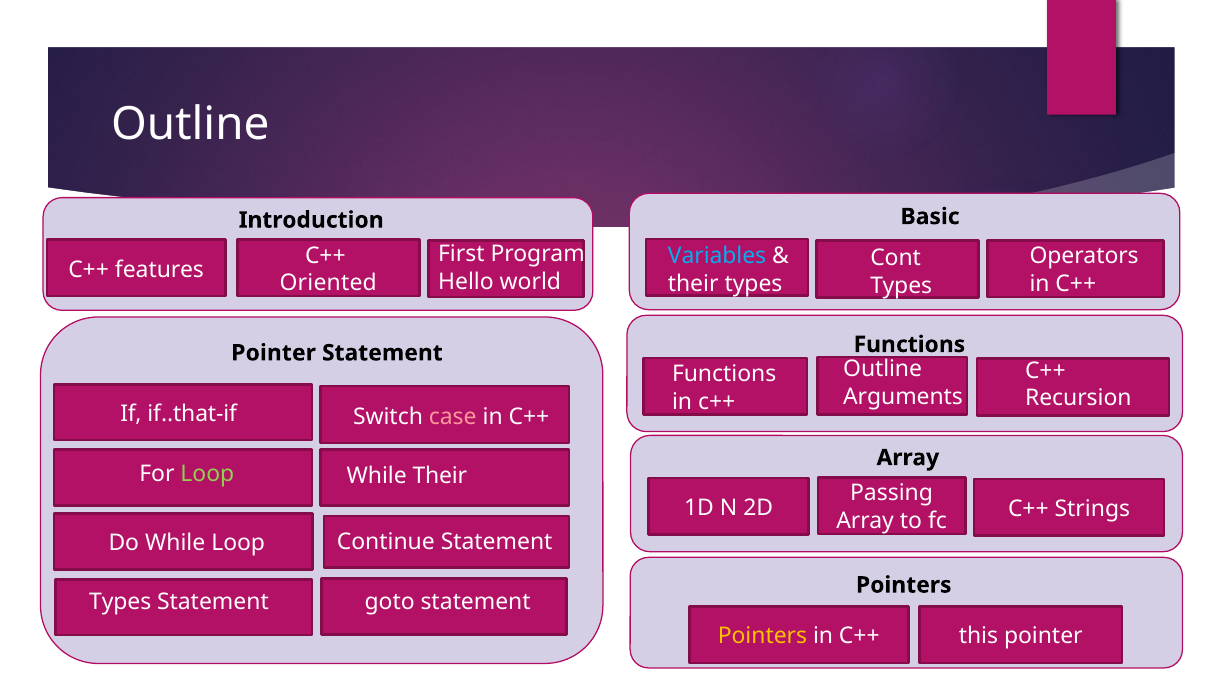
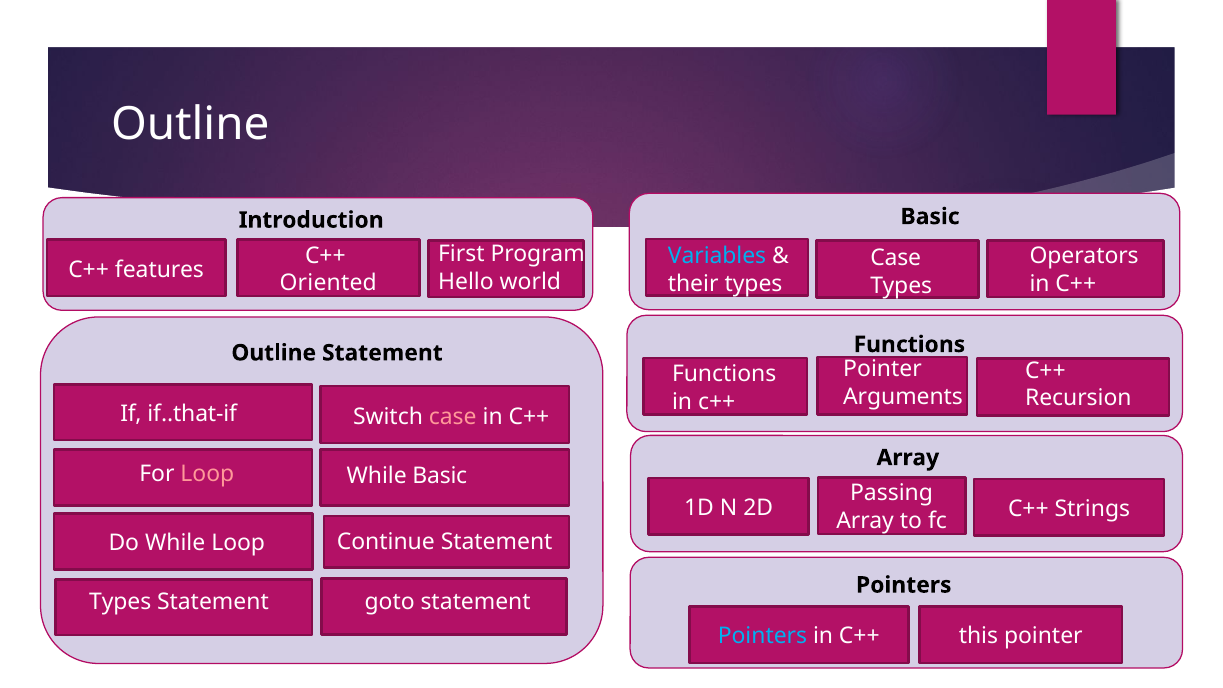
Cont at (896, 258): Cont -> Case
Pointer at (274, 353): Pointer -> Outline
Outline at (883, 369): Outline -> Pointer
Loop at (207, 474) colour: light green -> pink
While Their: Their -> Basic
Pointers at (762, 636) colour: yellow -> light blue
